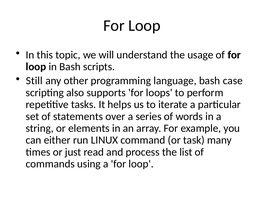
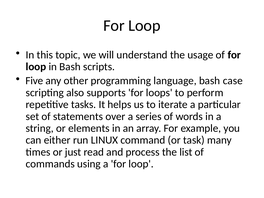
Still: Still -> Five
